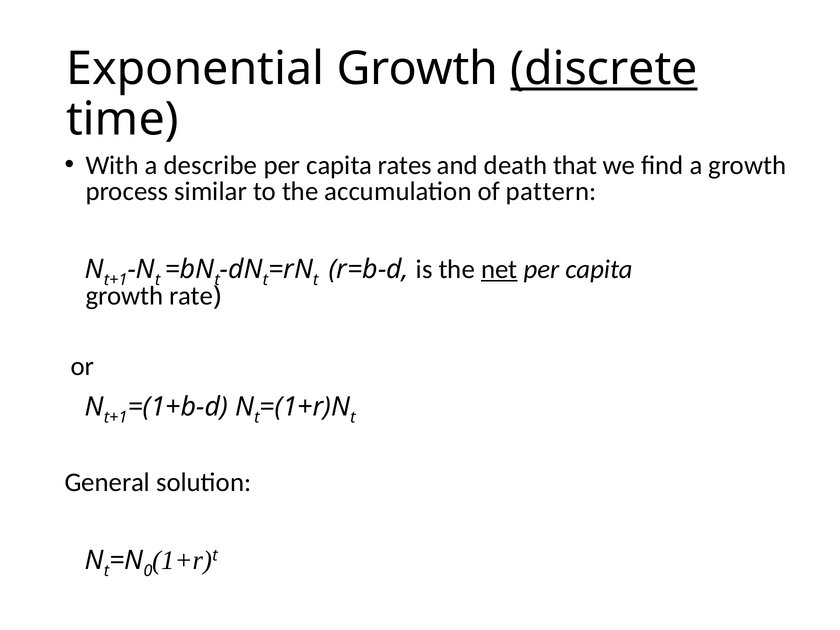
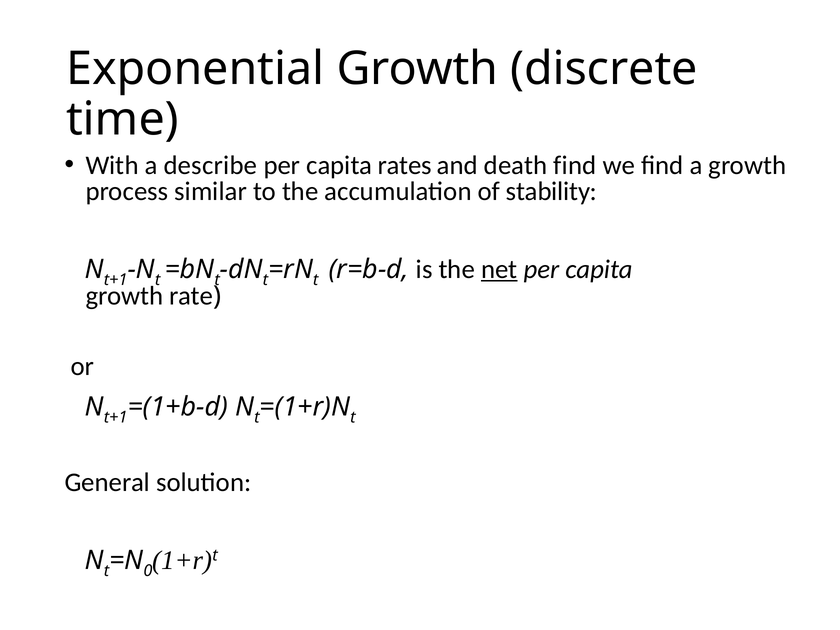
discrete underline: present -> none
death that: that -> find
pattern: pattern -> stability
